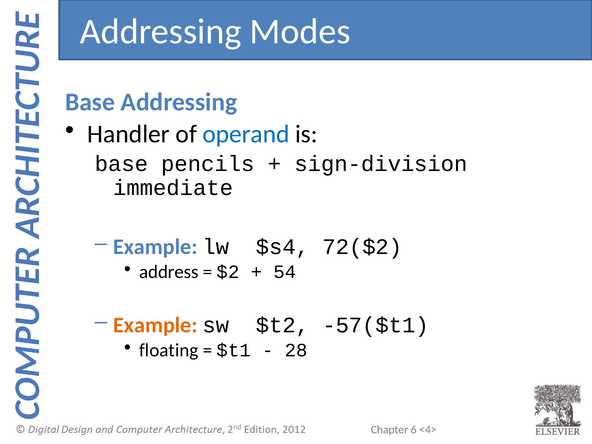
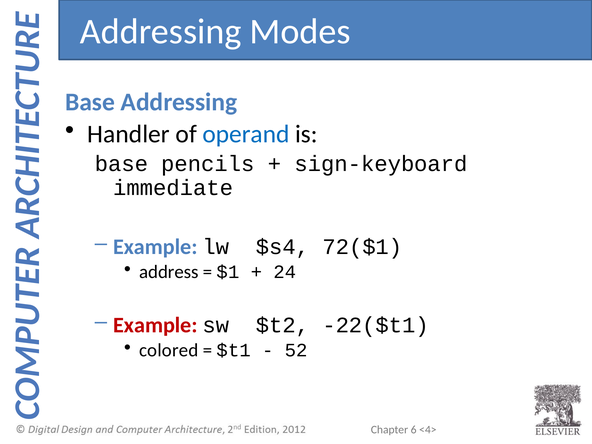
sign-division: sign-division -> sign-keyboard
72($2: 72($2 -> 72($1
$2: $2 -> $1
54: 54 -> 24
Example at (155, 325) colour: orange -> red
-57($t1: -57($t1 -> -22($t1
floating: floating -> colored
28: 28 -> 52
